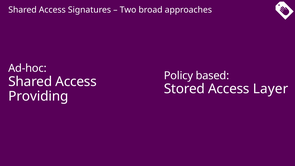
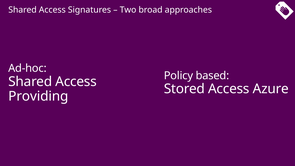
Layer: Layer -> Azure
